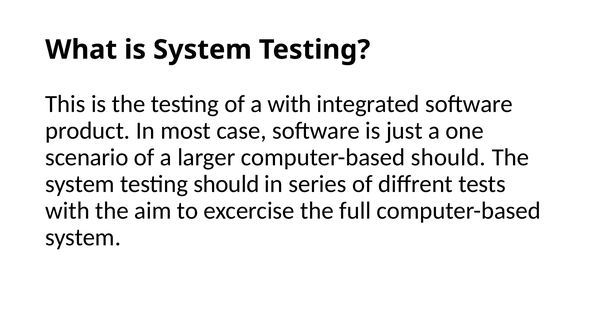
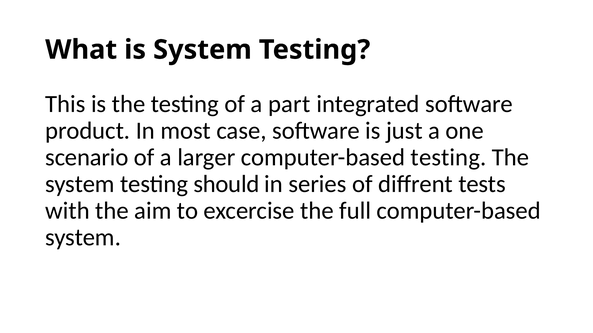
a with: with -> part
computer-based should: should -> testing
